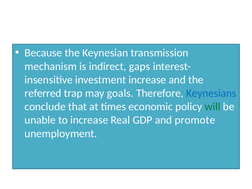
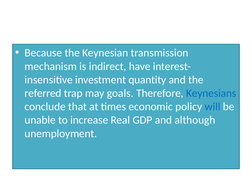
gaps: gaps -> have
investment increase: increase -> quantity
will colour: green -> blue
promote: promote -> although
